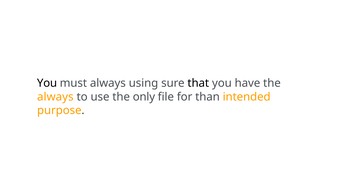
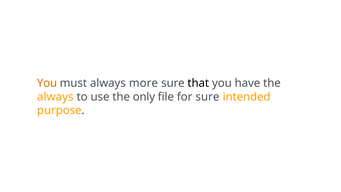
You at (47, 83) colour: black -> orange
using: using -> more
for than: than -> sure
